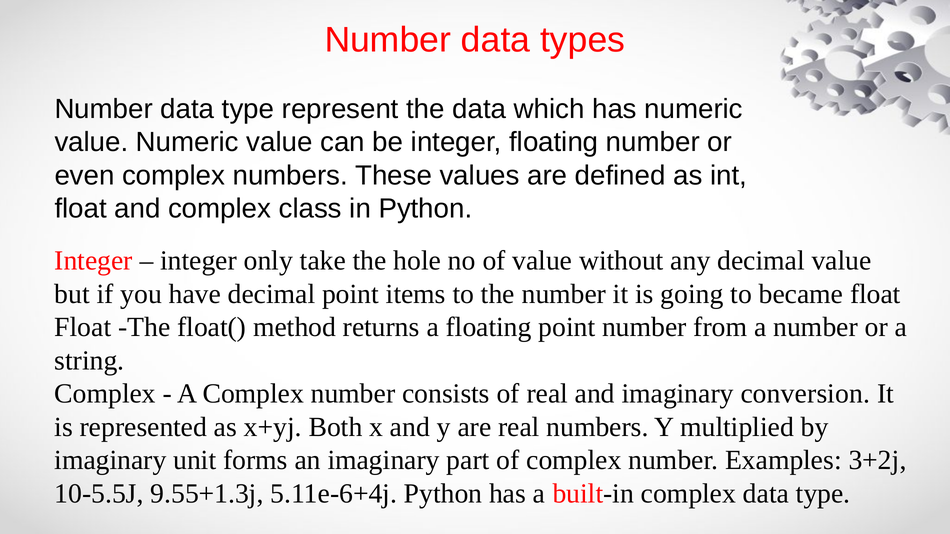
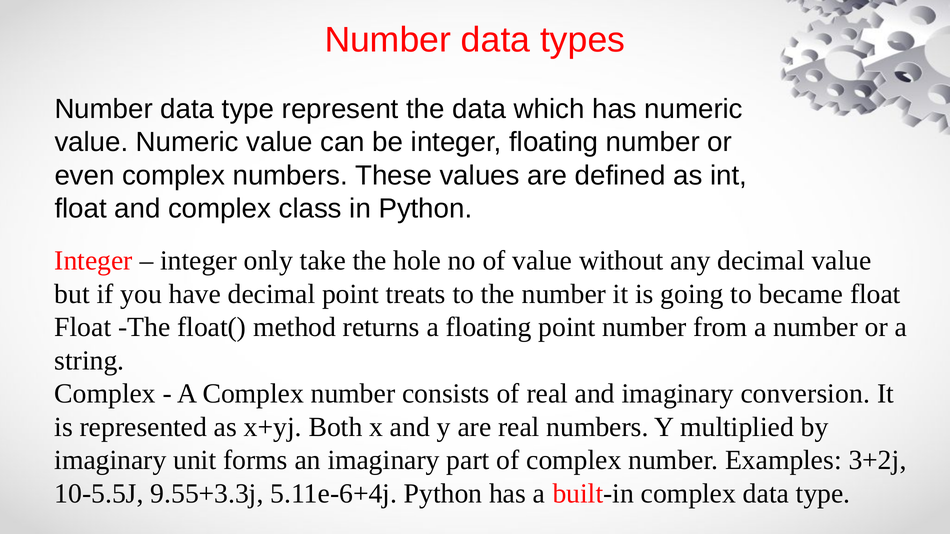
items: items -> treats
9.55+1.3j: 9.55+1.3j -> 9.55+3.3j
